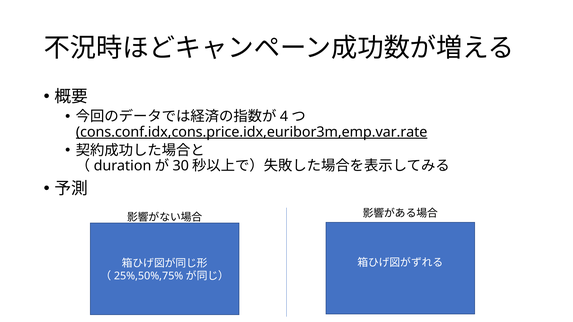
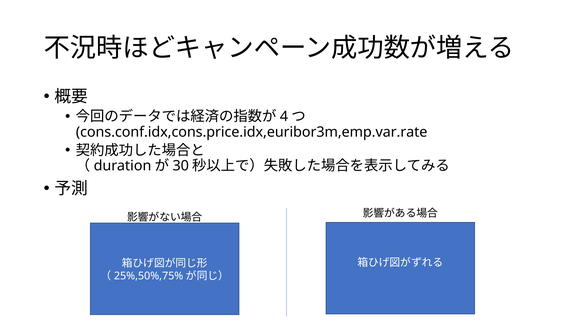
cons.conf.idx,cons.price.idx,euribor3m,emp.var.rate underline: present -> none
